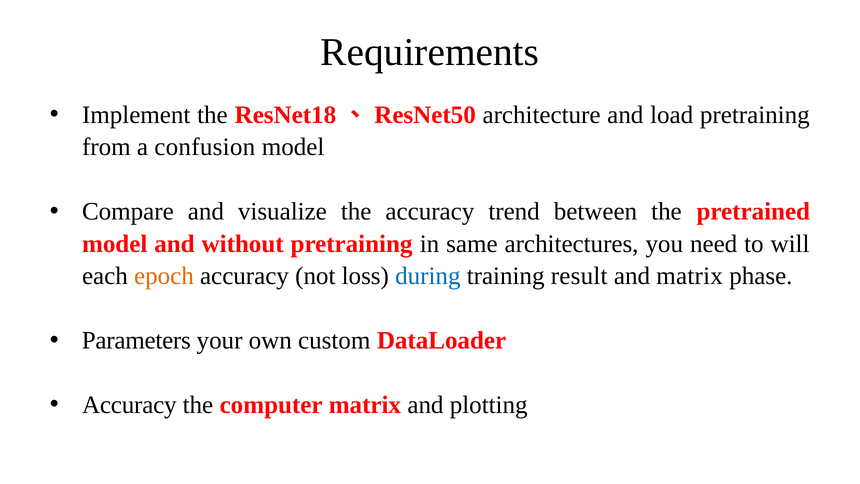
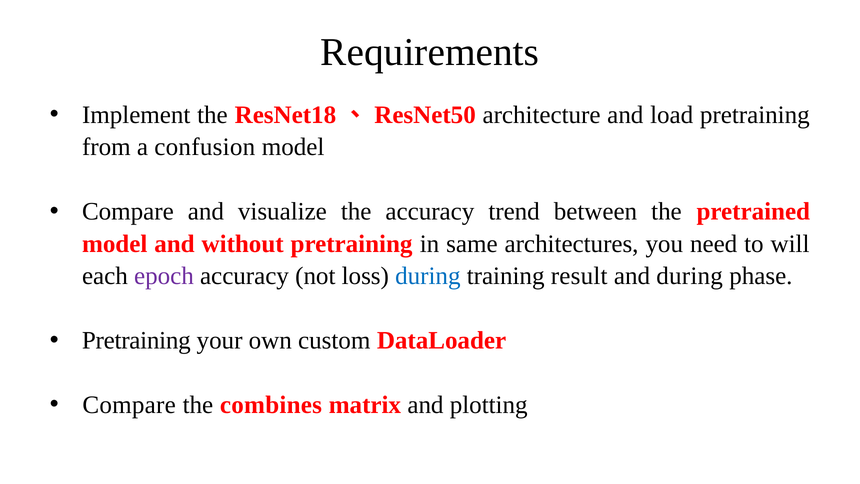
epoch colour: orange -> purple
and matrix: matrix -> during
Parameters at (136, 340): Parameters -> Pretraining
Accuracy at (129, 405): Accuracy -> Compare
computer: computer -> combines
